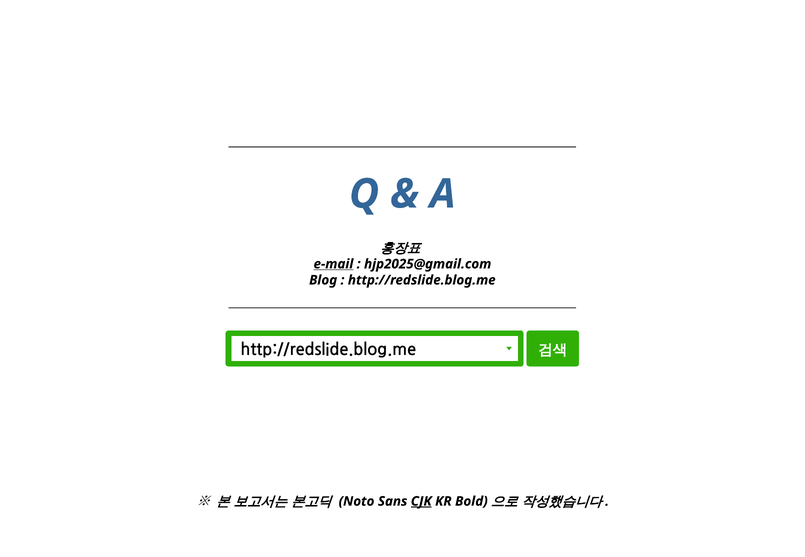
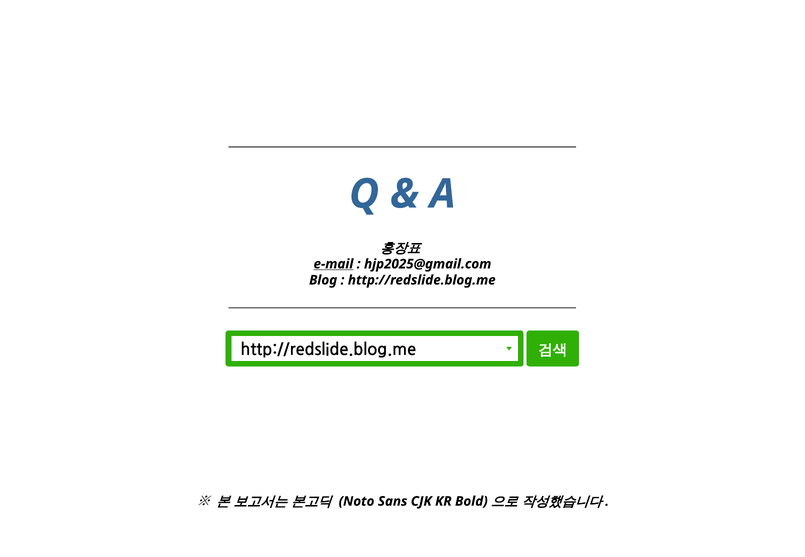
CJK underline: present -> none
